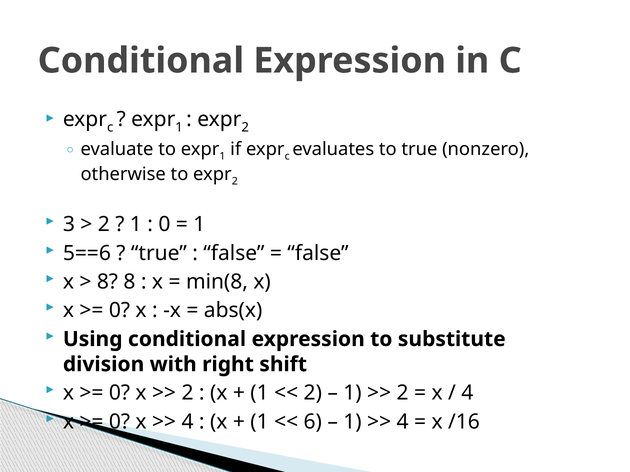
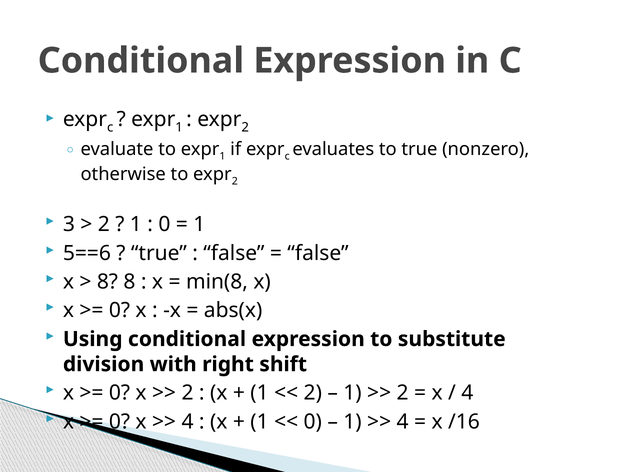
6 at (313, 422): 6 -> 0
